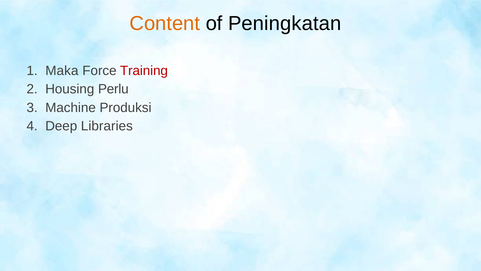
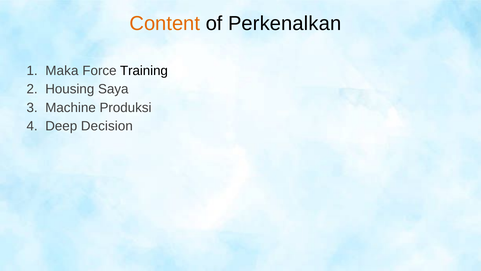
Peningkatan: Peningkatan -> Perkenalkan
Training colour: red -> black
Perlu: Perlu -> Saya
Libraries: Libraries -> Decision
